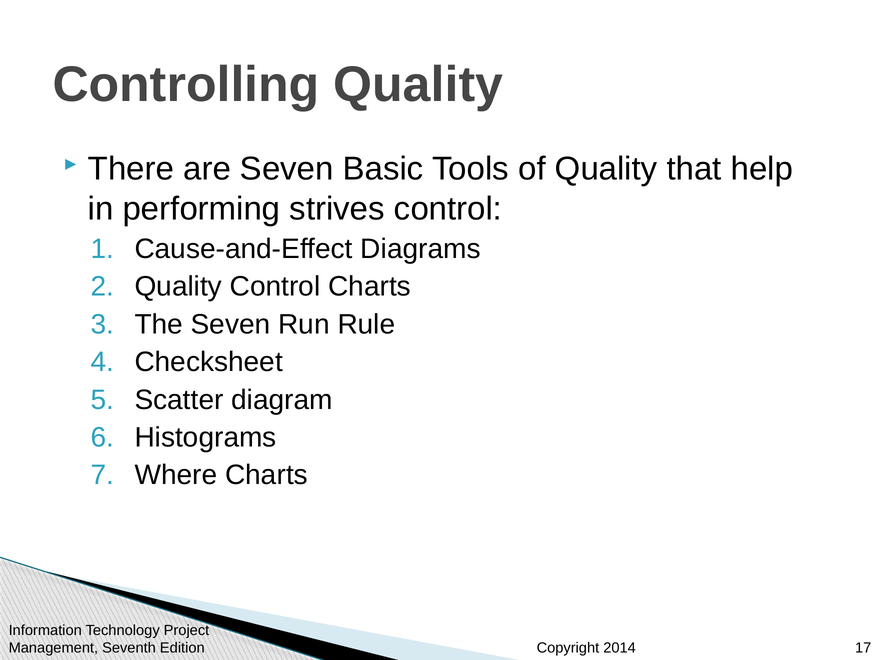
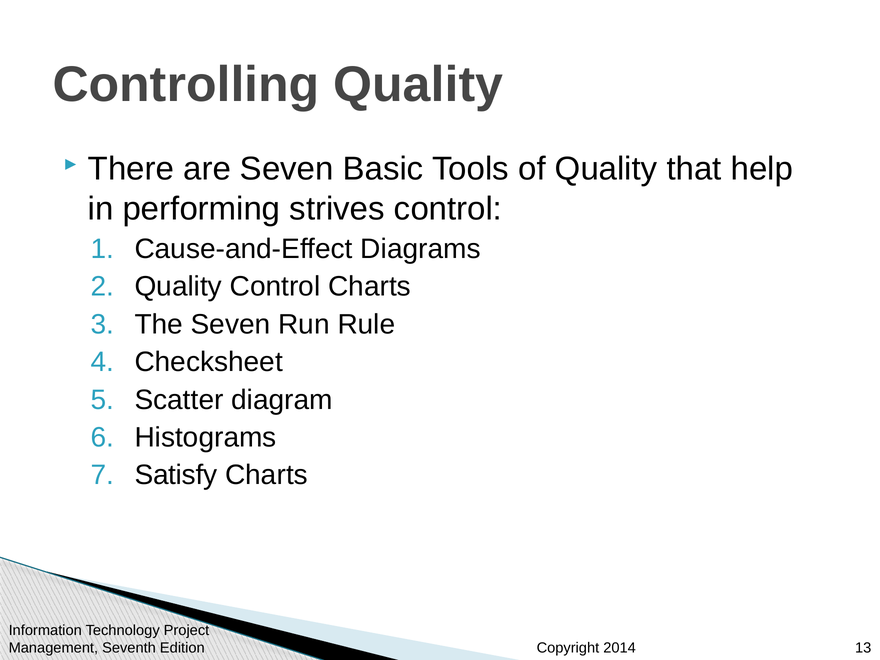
Where: Where -> Satisfy
17: 17 -> 13
